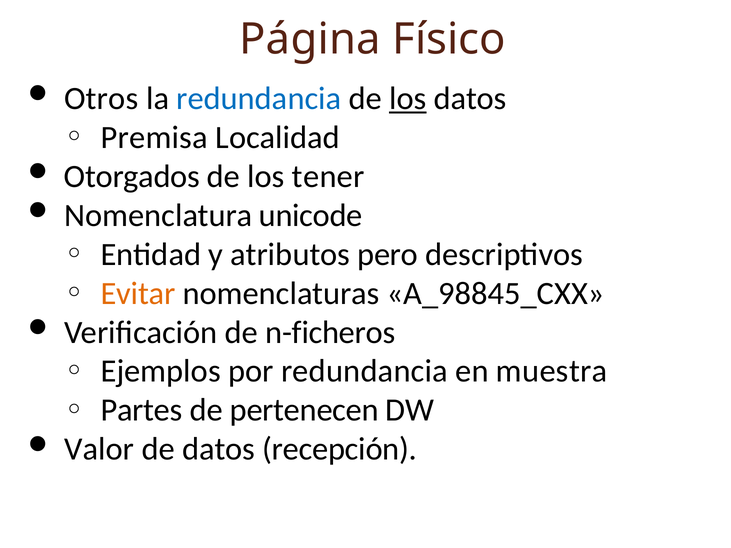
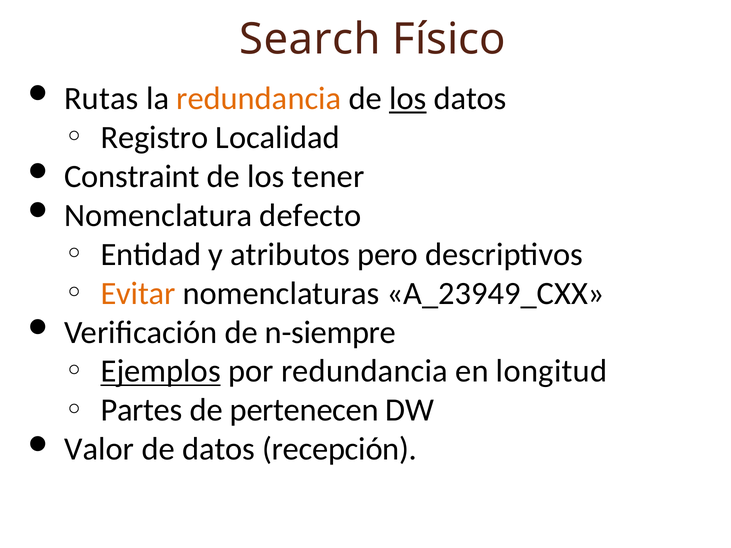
Página: Página -> Search
Otros: Otros -> Rutas
redundancia at (259, 98) colour: blue -> orange
Premisa: Premisa -> Registro
Otorgados: Otorgados -> Constraint
unicode: unicode -> defecto
A_98845_CXX: A_98845_CXX -> A_23949_CXX
n-ficheros: n-ficheros -> n-siempre
Ejemplos underline: none -> present
muestra: muestra -> longitud
